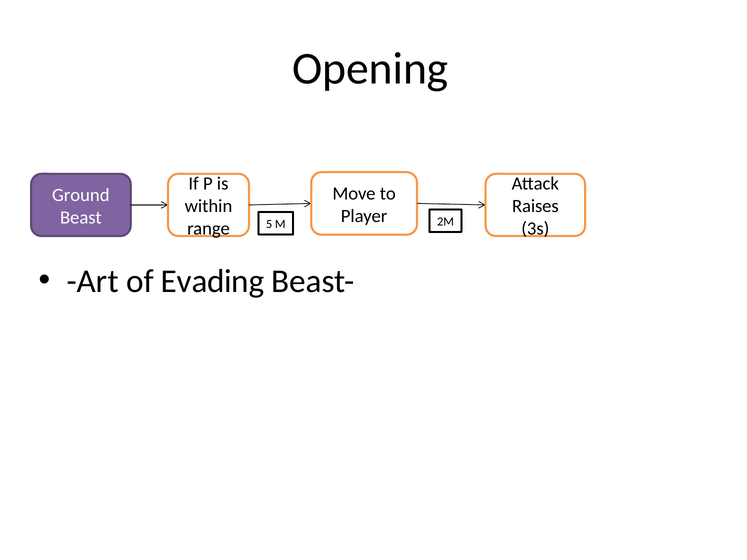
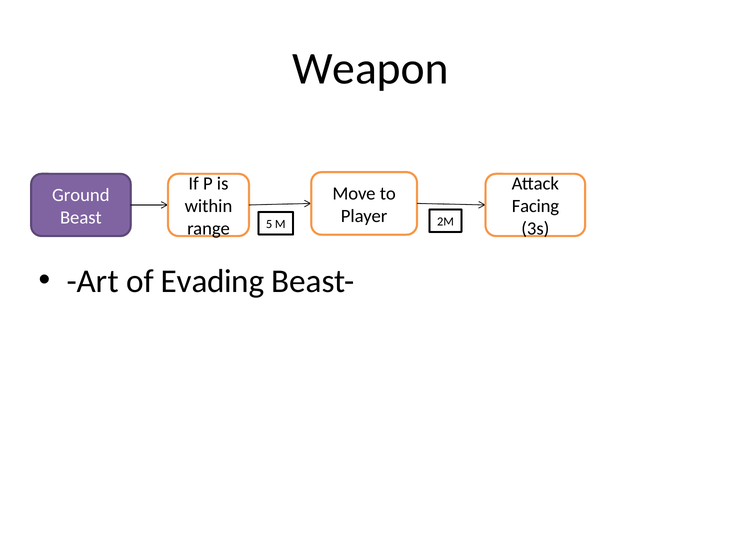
Opening: Opening -> Weapon
Raises: Raises -> Facing
